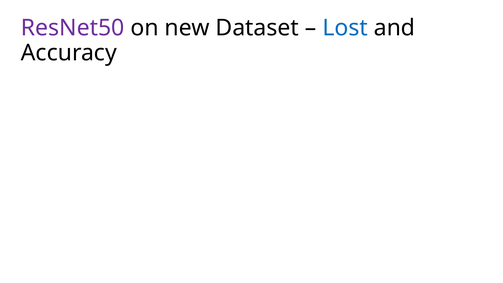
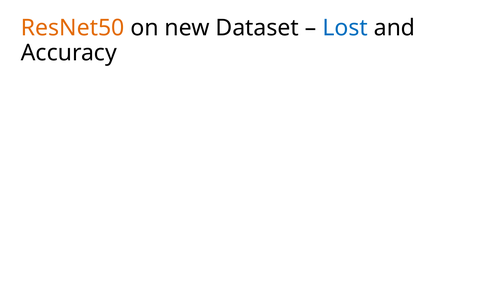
ResNet50 colour: purple -> orange
